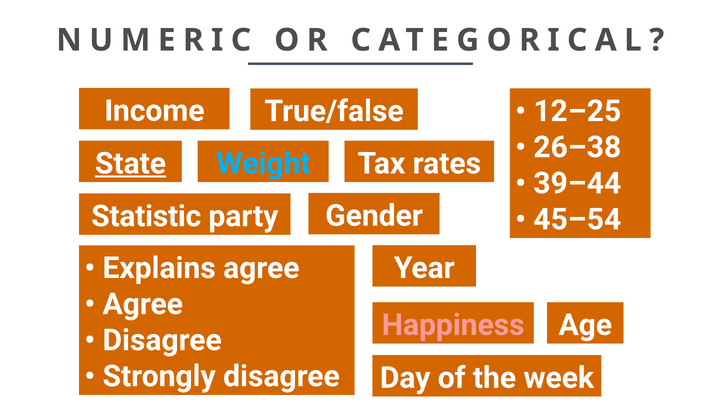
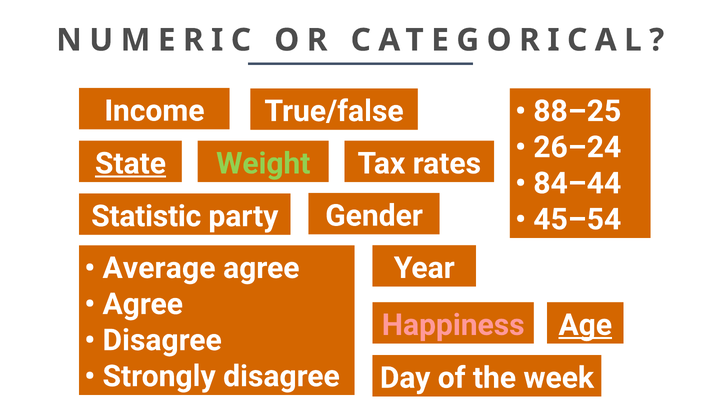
12–25: 12–25 -> 88–25
26–38: 26–38 -> 26–24
Weight colour: light blue -> light green
39–44: 39–44 -> 84–44
Explains: Explains -> Average
Age underline: none -> present
